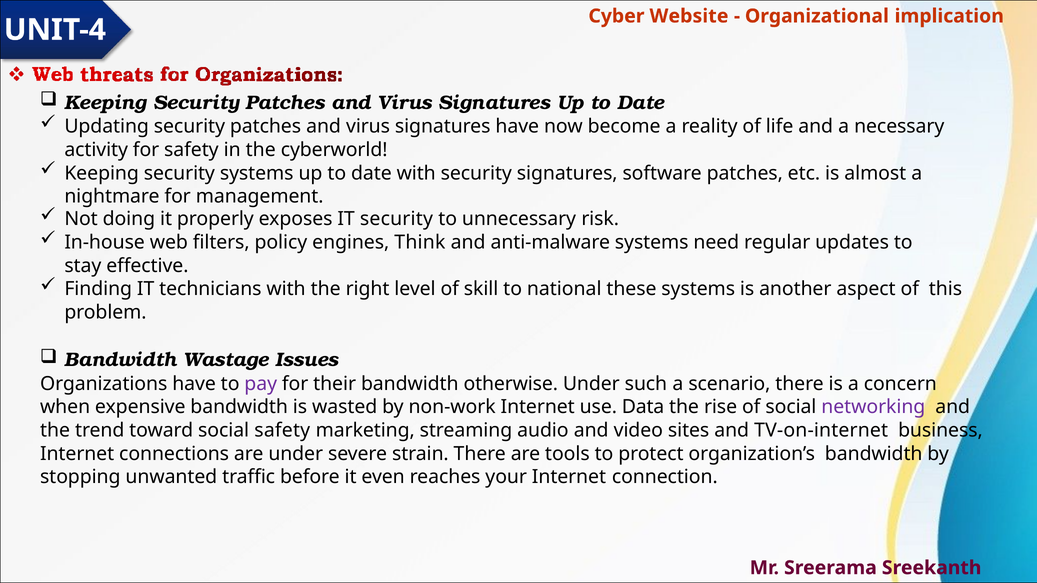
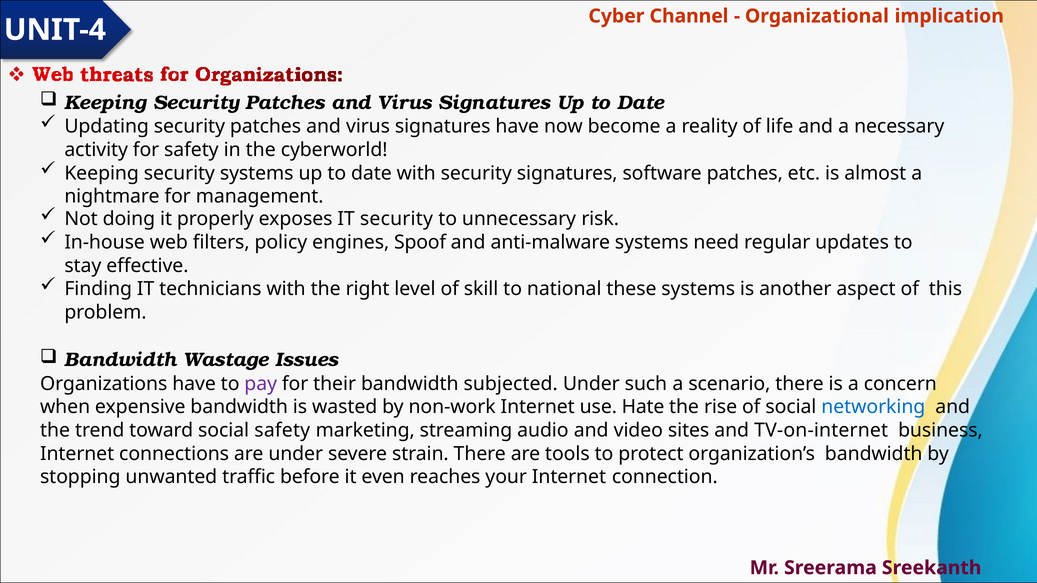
Website: Website -> Channel
Think: Think -> Spoof
otherwise: otherwise -> subjected
Data: Data -> Hate
networking colour: purple -> blue
